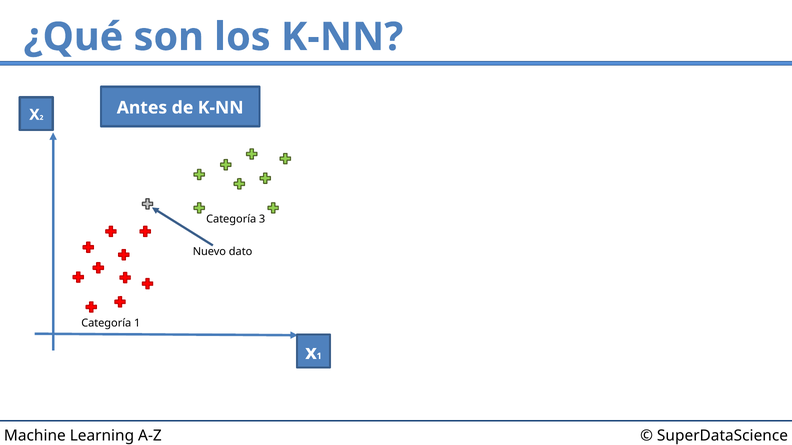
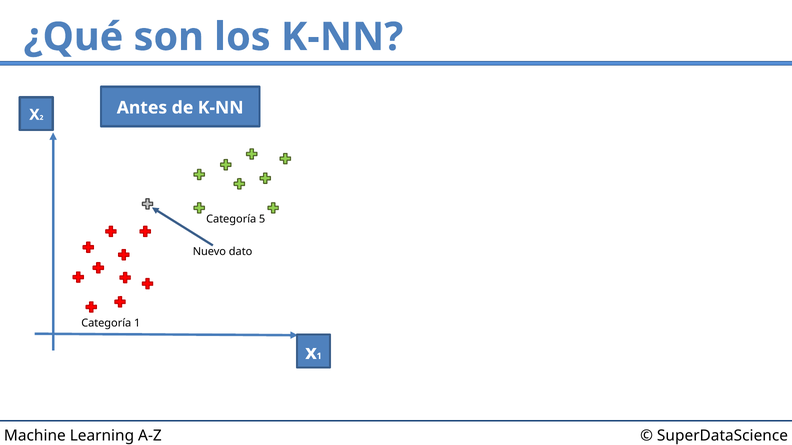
3: 3 -> 5
